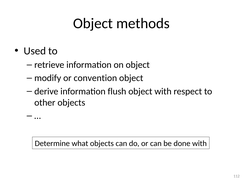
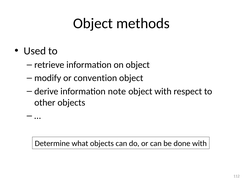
flush: flush -> note
